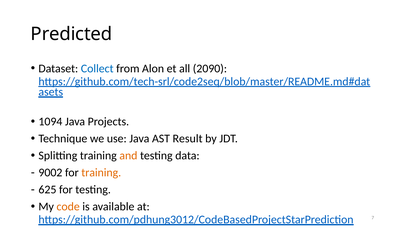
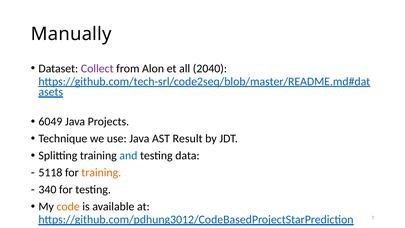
Predicted: Predicted -> Manually
Collect colour: blue -> purple
2090: 2090 -> 2040
1094: 1094 -> 6049
and colour: orange -> blue
9002: 9002 -> 5118
625: 625 -> 340
